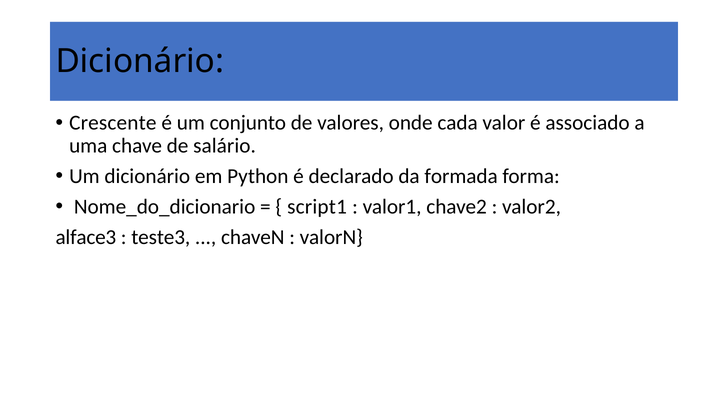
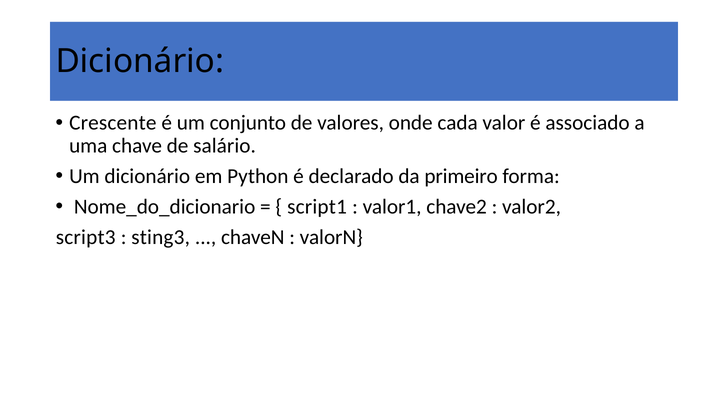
formada: formada -> primeiro
alface3: alface3 -> script3
teste3: teste3 -> sting3
